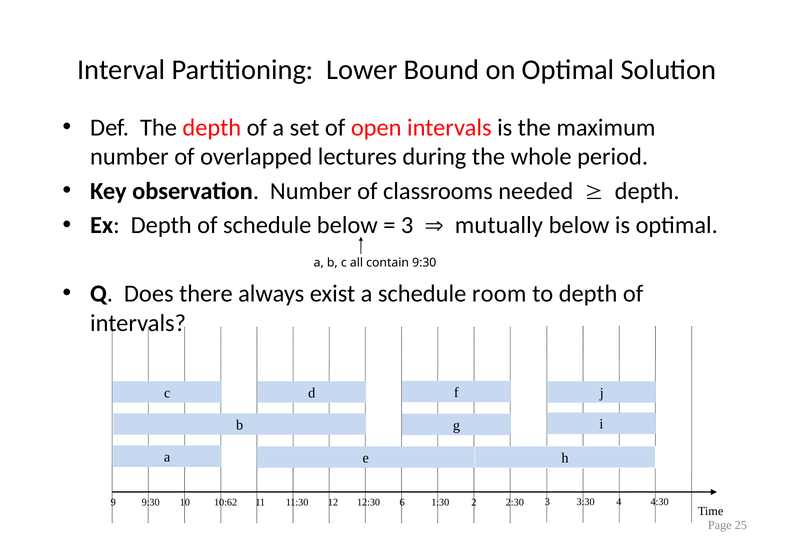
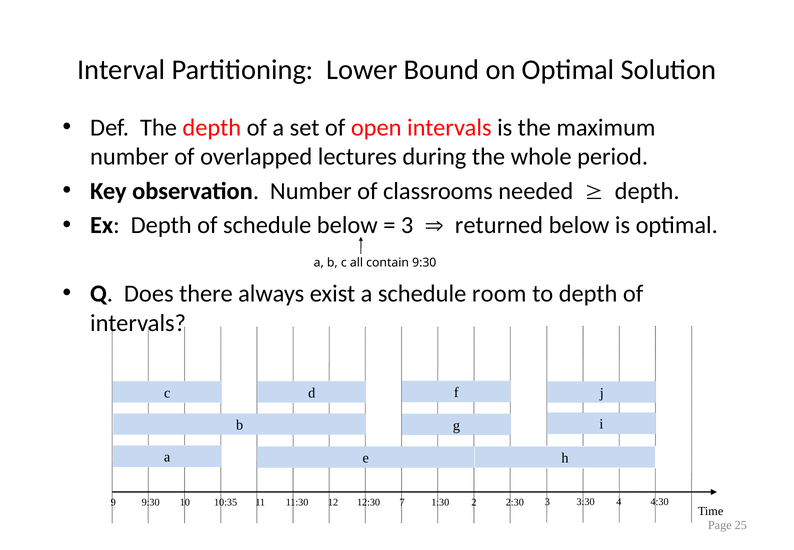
mutually: mutually -> returned
10:62: 10:62 -> 10:35
6: 6 -> 7
